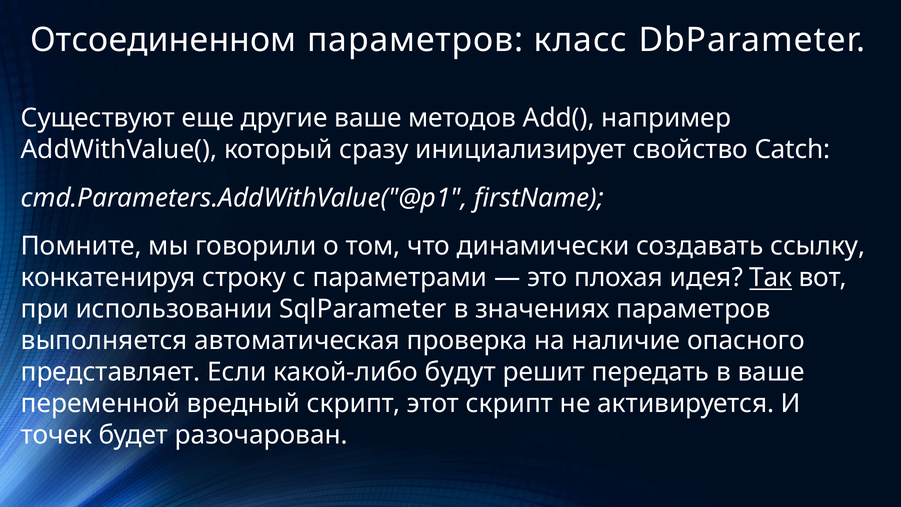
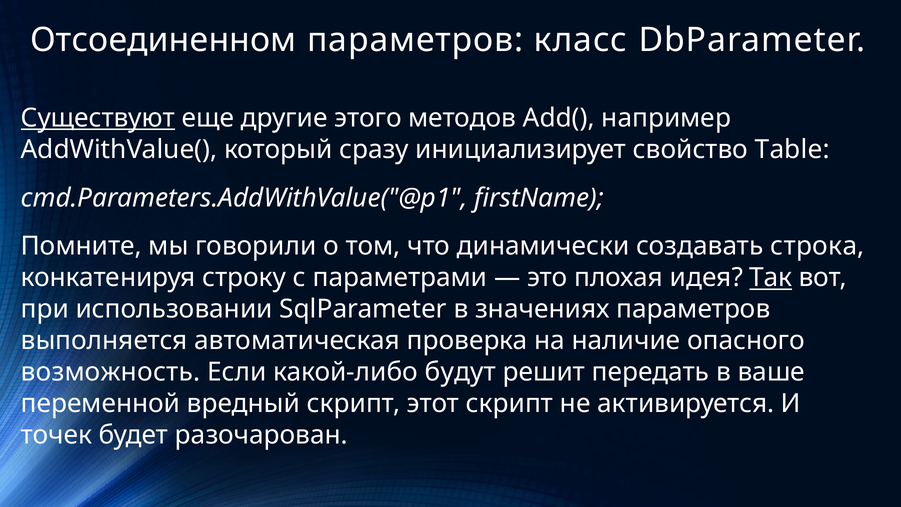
Существуют underline: none -> present
другие ваше: ваше -> этого
Catch: Catch -> Table
ссылку: ссылку -> строка
представляет: представляет -> возможность
